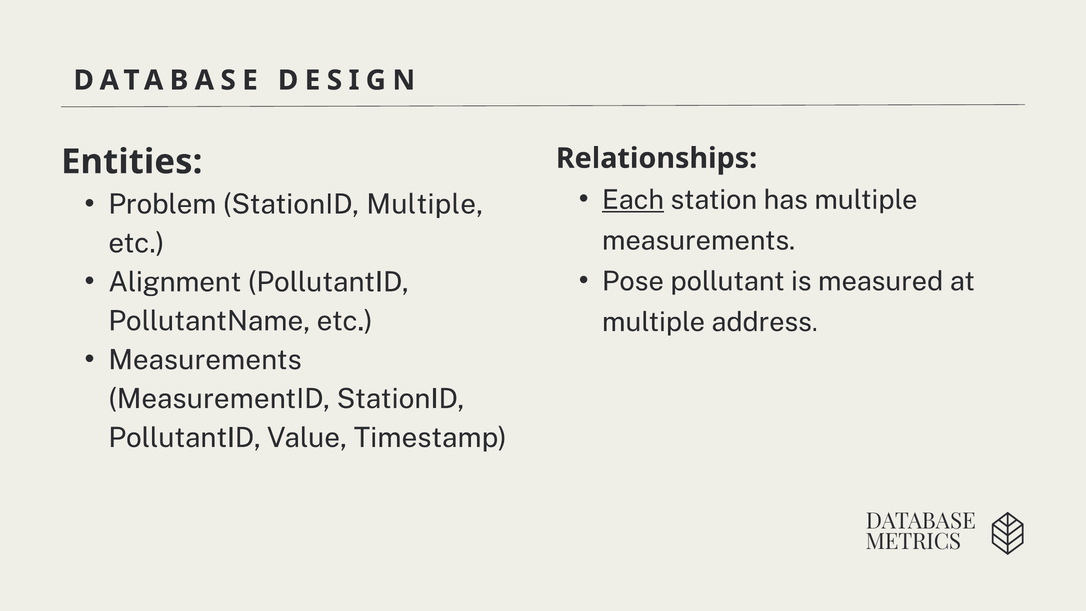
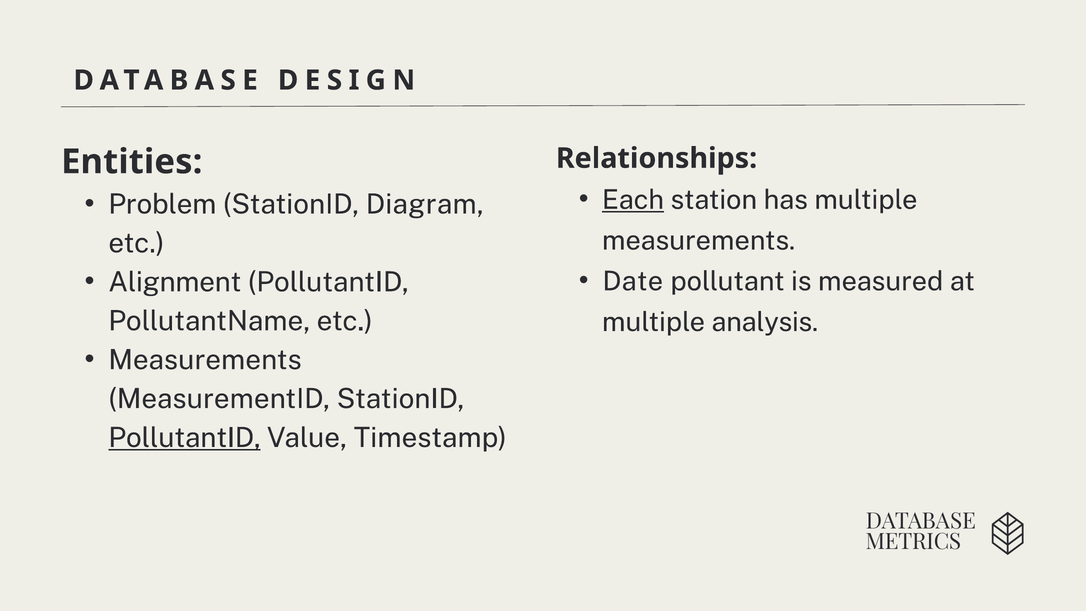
StationID Multiple: Multiple -> Diagram
Pose: Pose -> Date
address: address -> analysis
PollutantID at (185, 438) underline: none -> present
